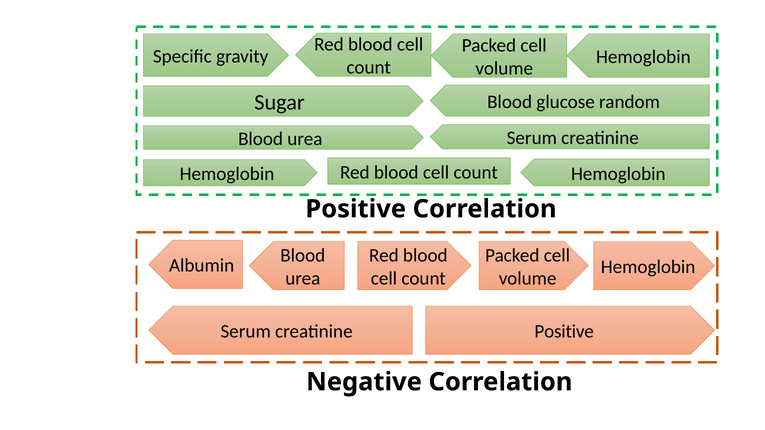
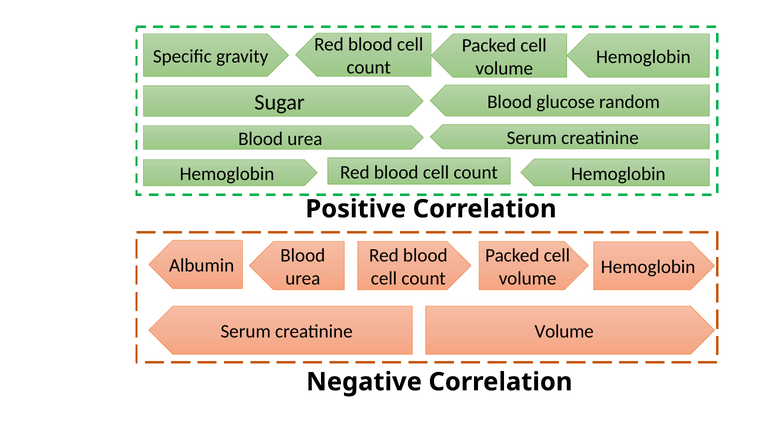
Positive at (564, 332): Positive -> Volume
